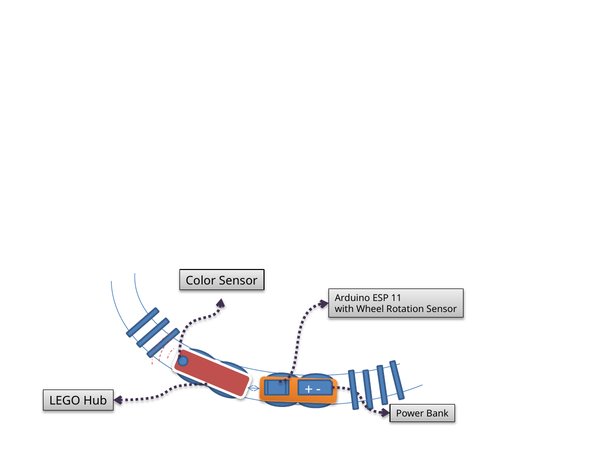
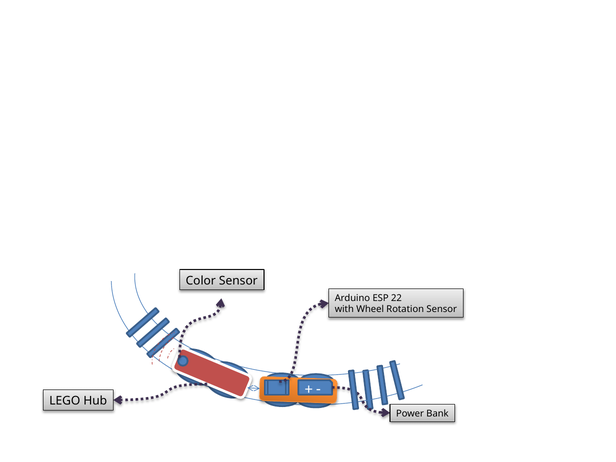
11: 11 -> 22
